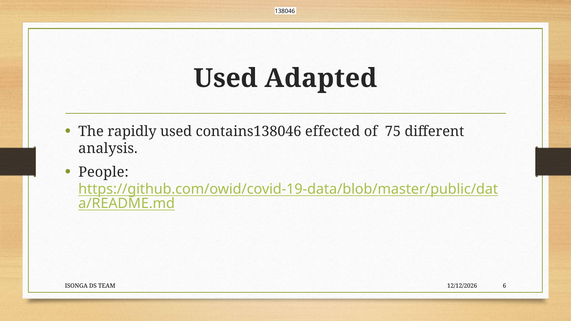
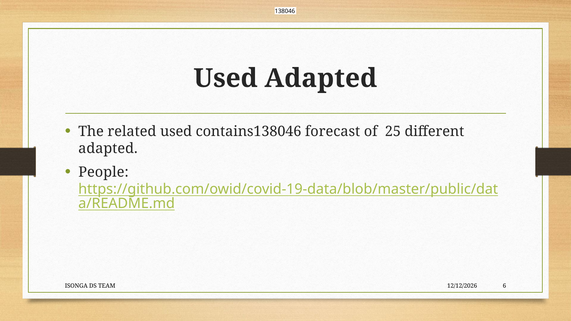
rapidly: rapidly -> related
effected: effected -> forecast
75: 75 -> 25
analysis at (108, 149): analysis -> adapted
